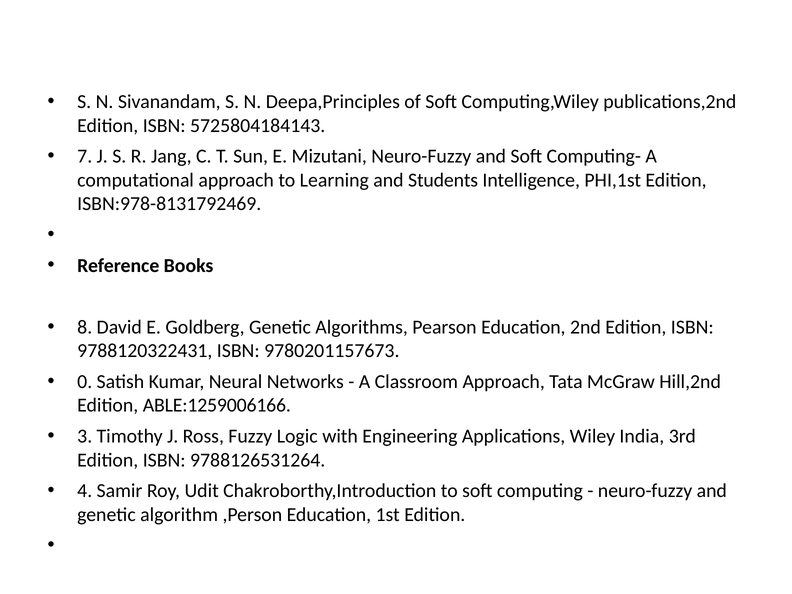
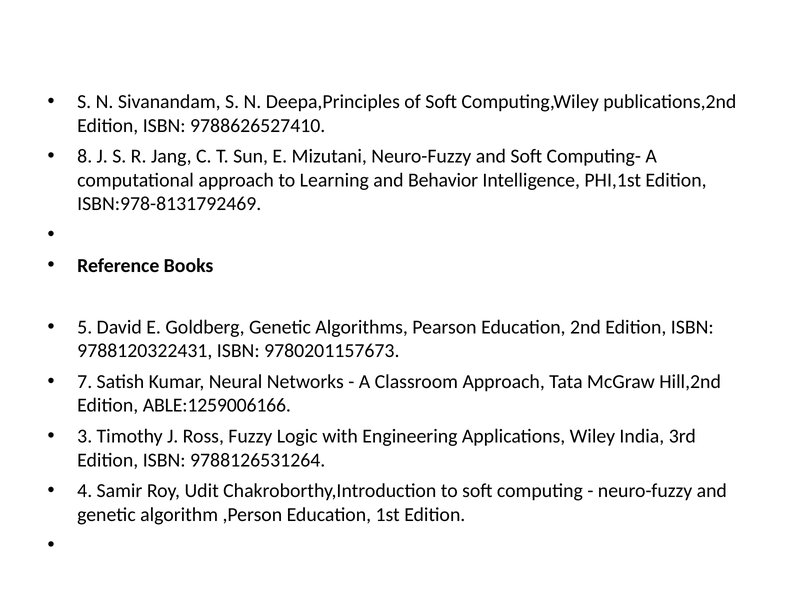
5725804184143: 5725804184143 -> 9788626527410
7: 7 -> 8
Students: Students -> Behavior
8: 8 -> 5
0: 0 -> 7
